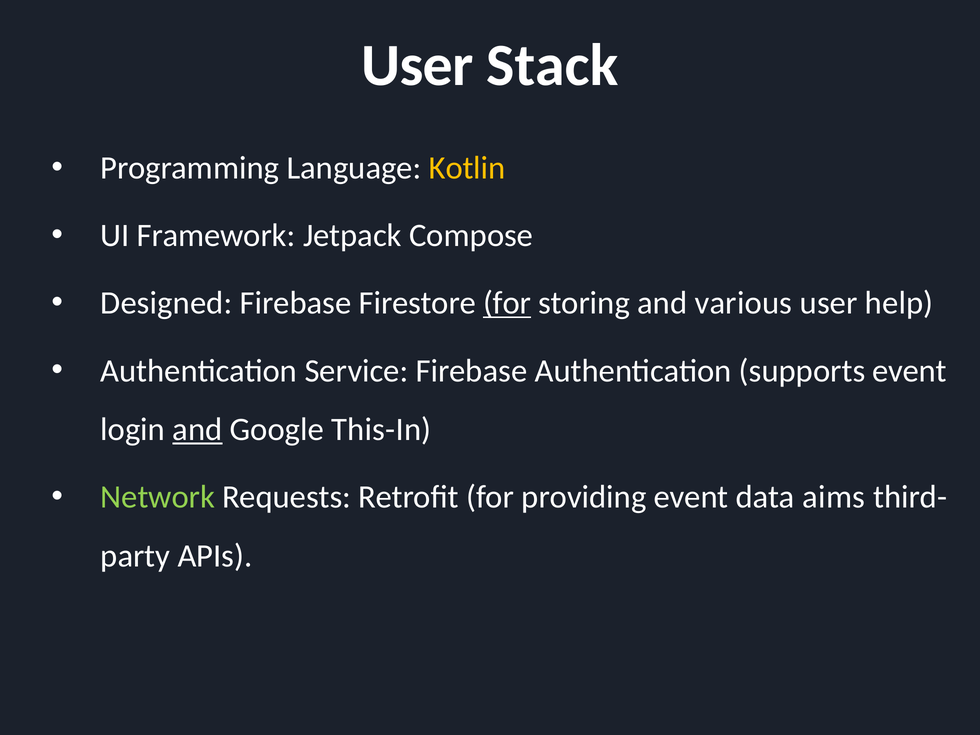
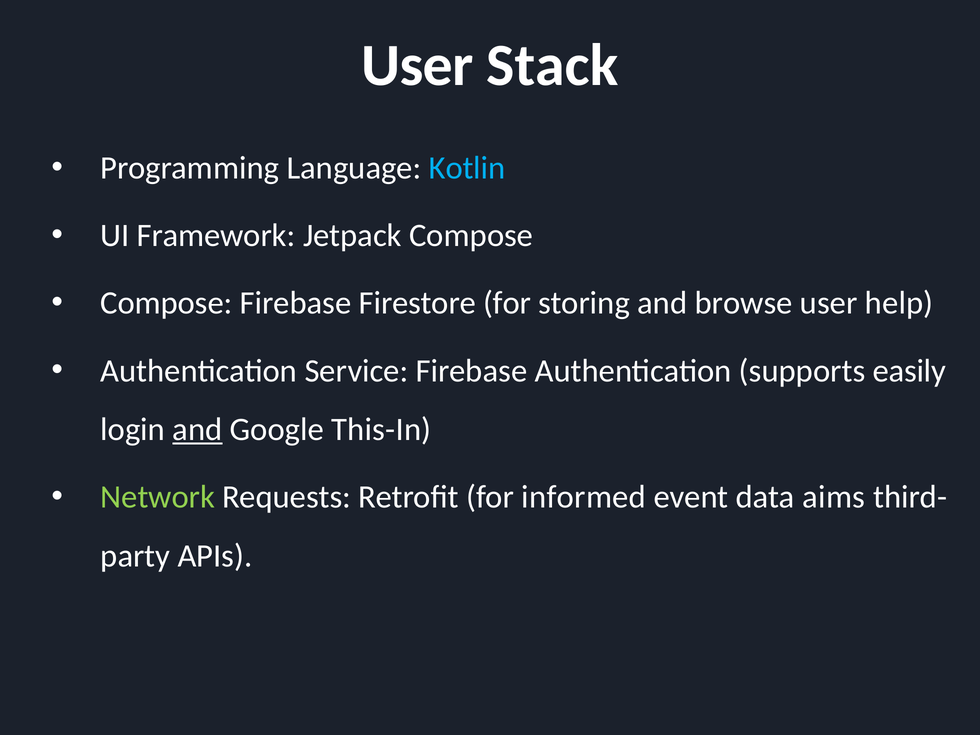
Kotlin colour: yellow -> light blue
Designed at (166, 303): Designed -> Compose
for at (507, 303) underline: present -> none
various: various -> browse
supports event: event -> easily
providing: providing -> informed
